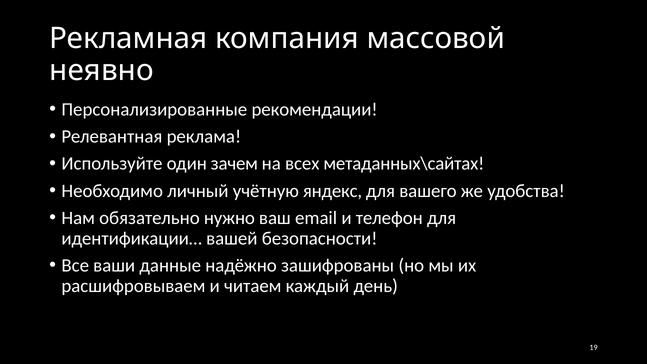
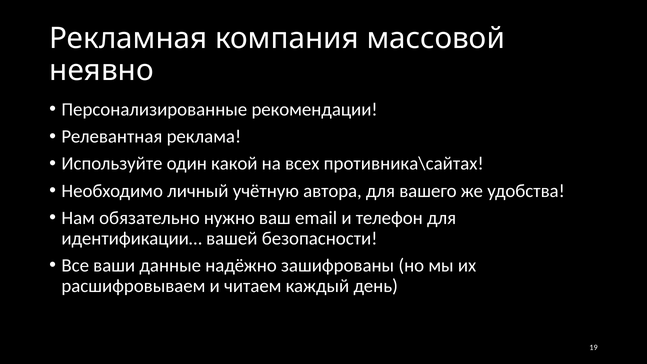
зачем: зачем -> какой
метаданных\сайтах: метаданных\сайтах -> противника\сайтах
яндекс: яндекс -> автора
